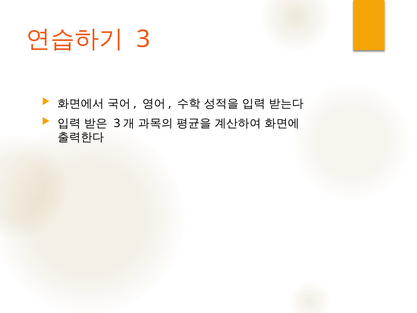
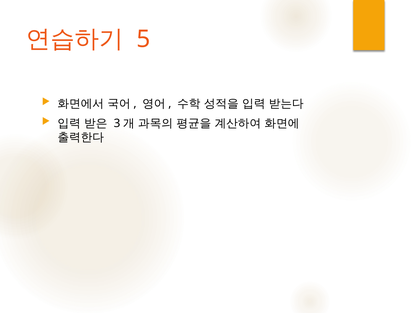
3: 3 -> 5
